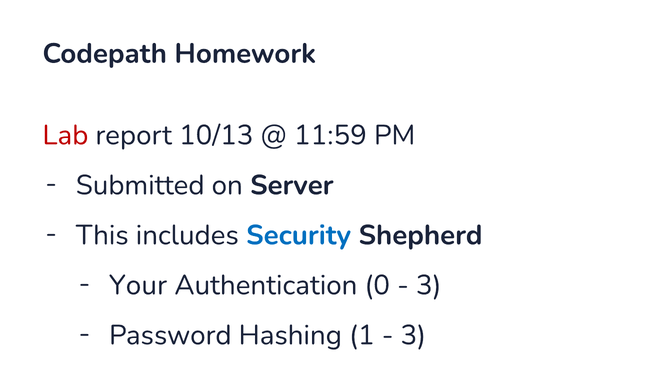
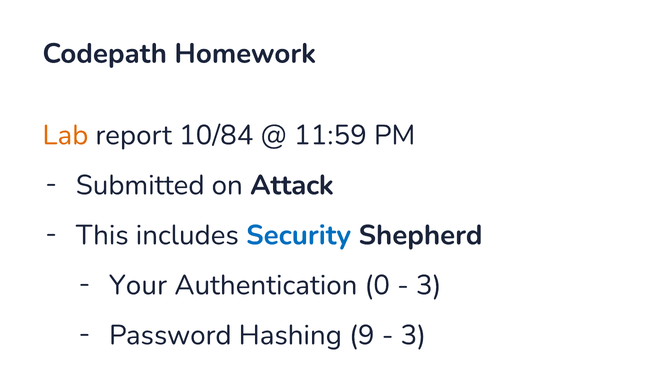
Lab colour: red -> orange
10/13: 10/13 -> 10/84
Server: Server -> Attack
1: 1 -> 9
